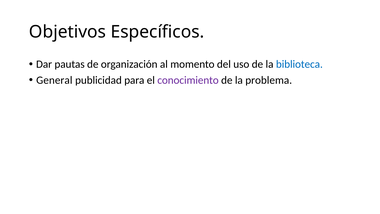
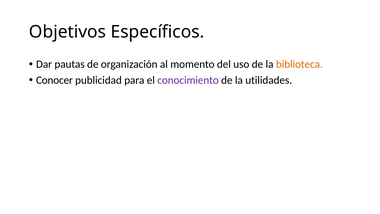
biblioteca colour: blue -> orange
General: General -> Conocer
problema: problema -> utilidades
